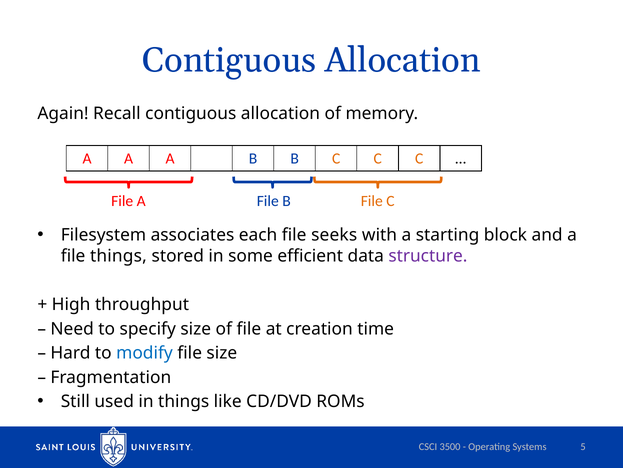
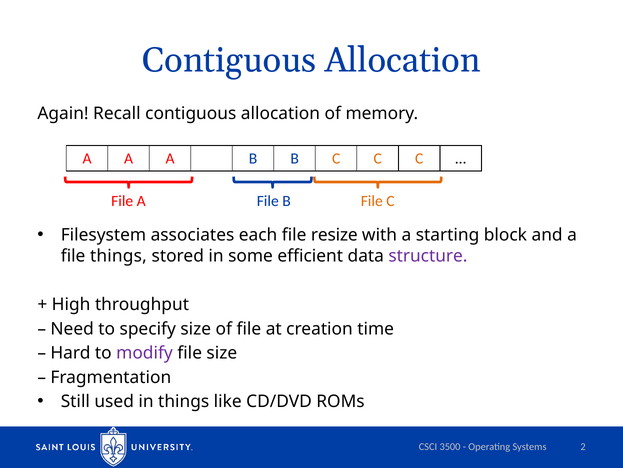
seeks: seeks -> resize
modify colour: blue -> purple
5: 5 -> 2
